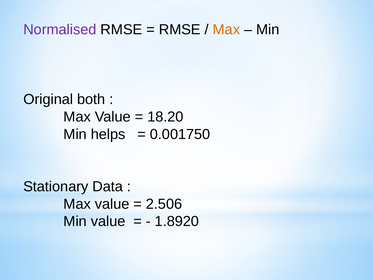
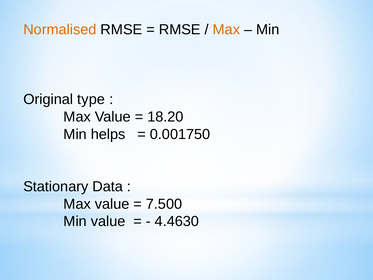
Normalised colour: purple -> orange
both: both -> type
2.506: 2.506 -> 7.500
1.8920: 1.8920 -> 4.4630
